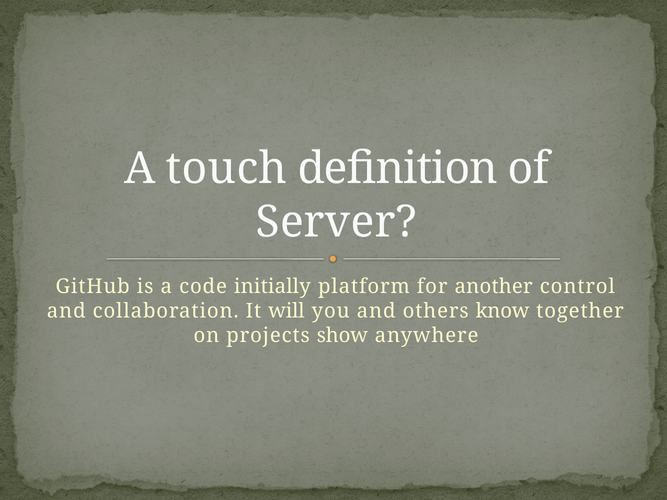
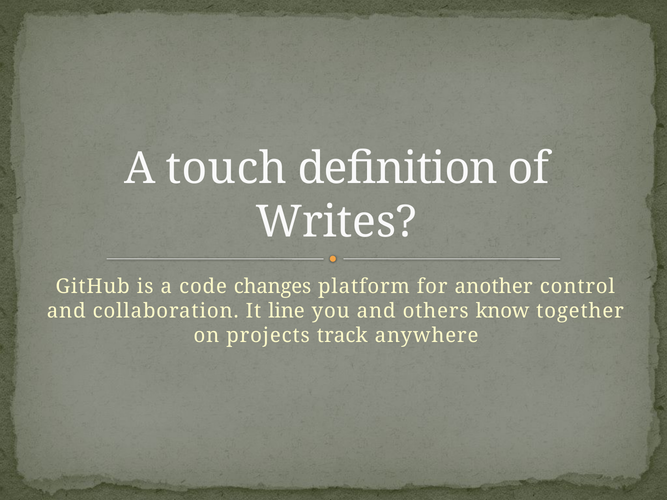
Server: Server -> Writes
initially: initially -> changes
will: will -> line
show: show -> track
